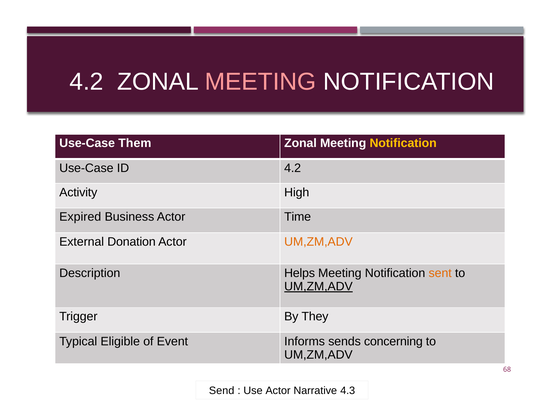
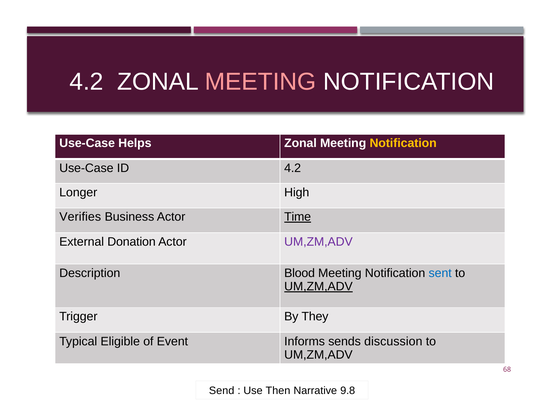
Them: Them -> Helps
Activity: Activity -> Longer
Expired: Expired -> Verifies
Time underline: none -> present
UM,ZM,ADV at (318, 242) colour: orange -> purple
Helps: Helps -> Blood
sent colour: orange -> blue
concerning: concerning -> discussion
Use Actor: Actor -> Then
4.3: 4.3 -> 9.8
